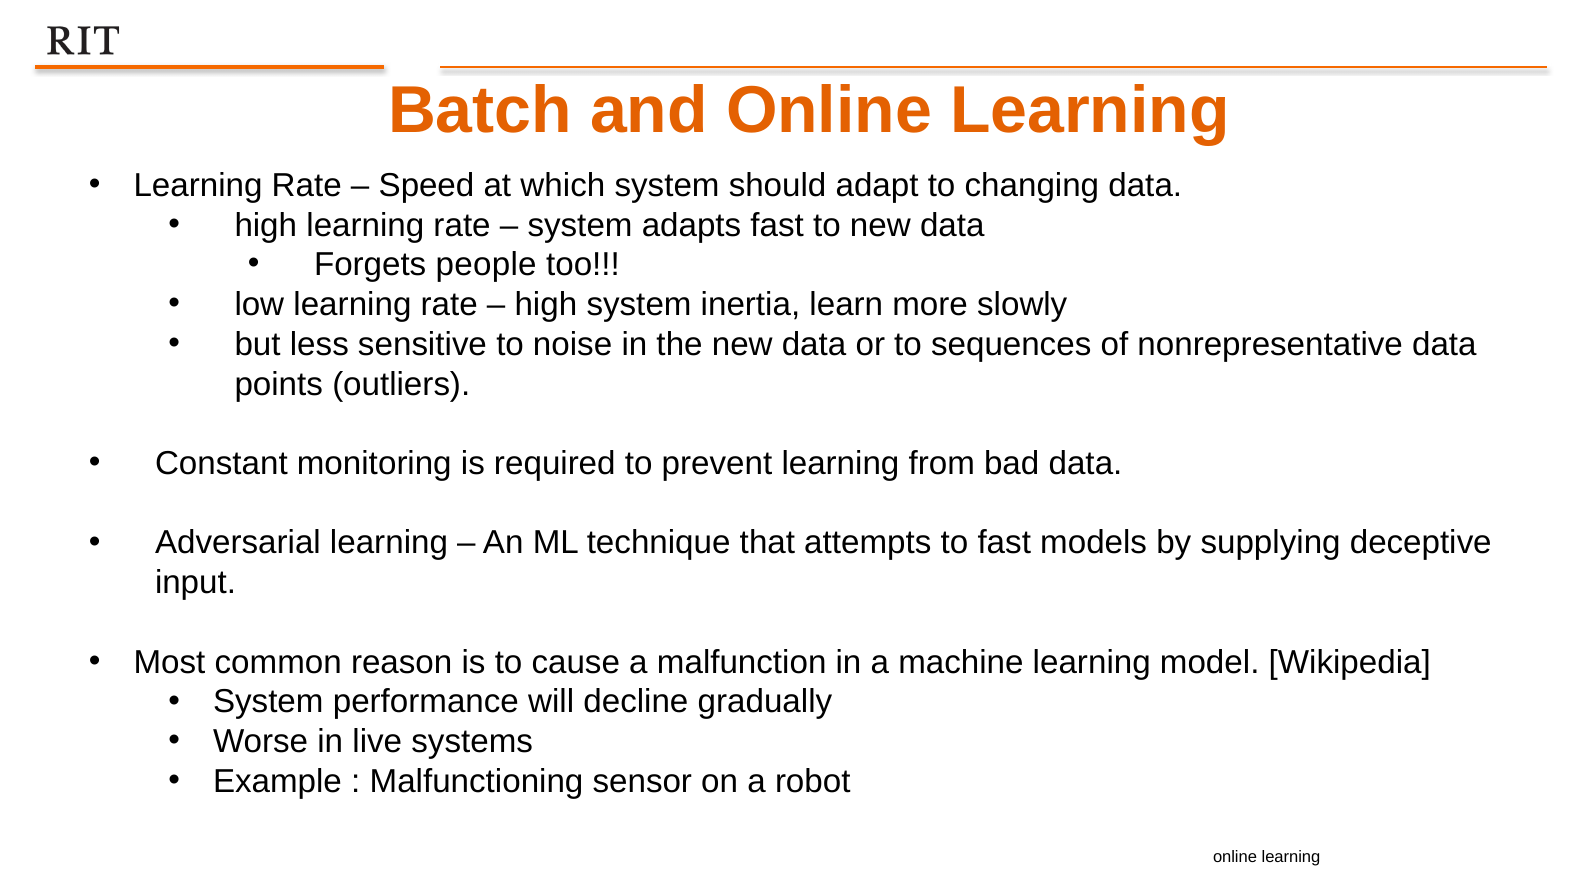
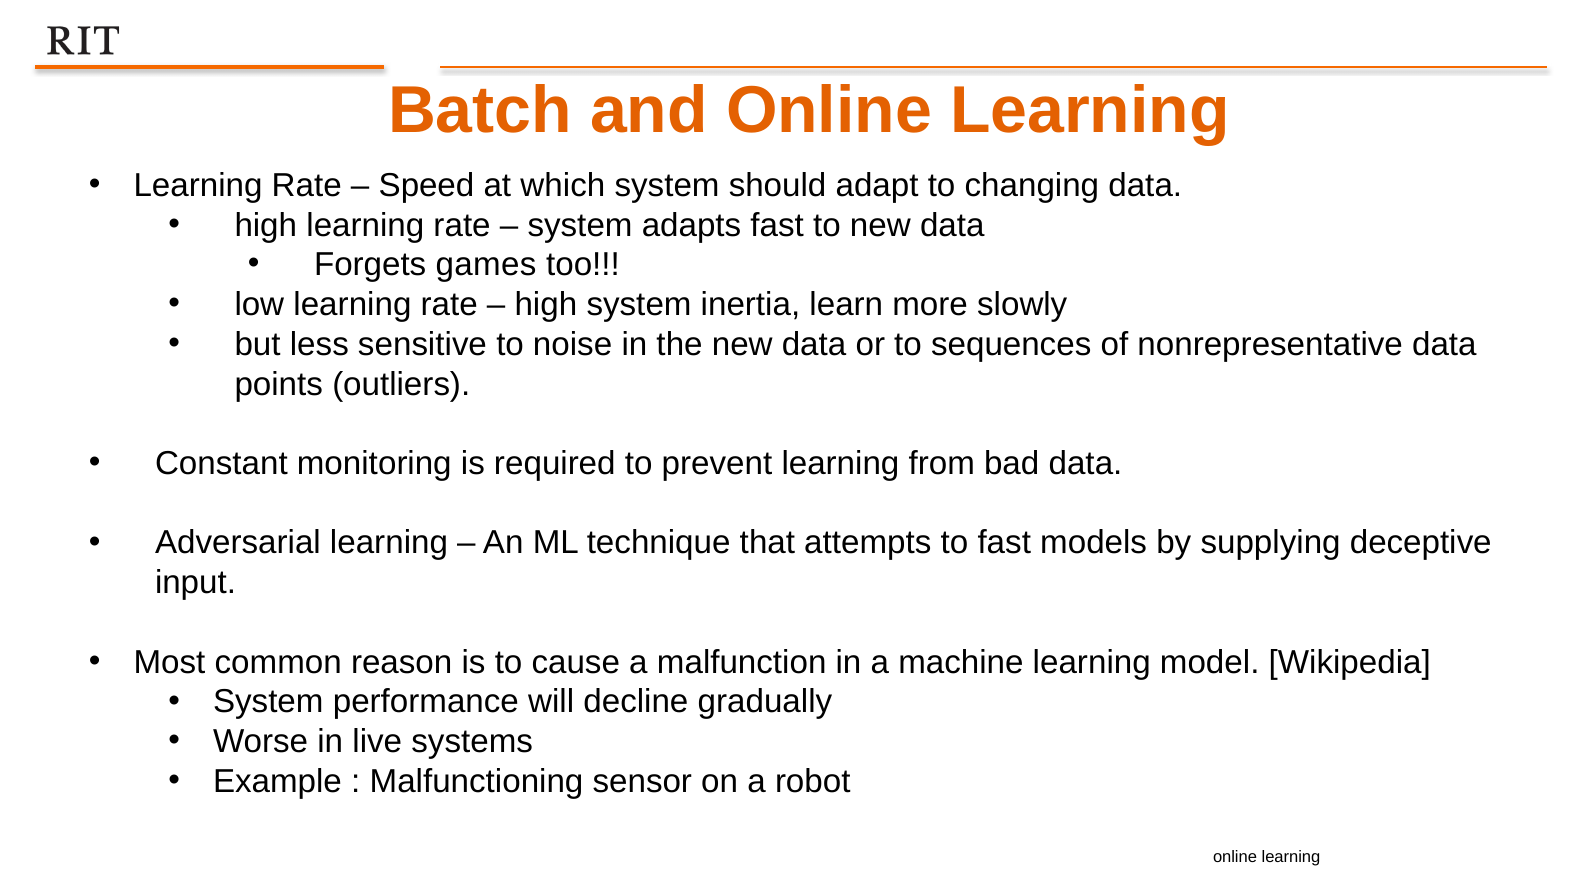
people: people -> games
